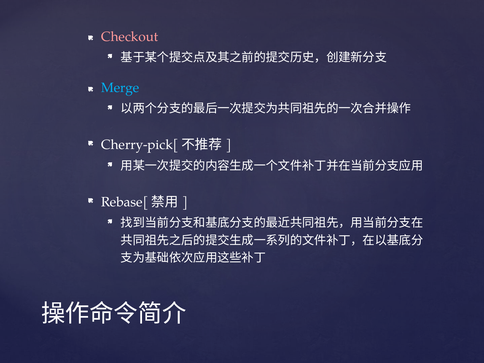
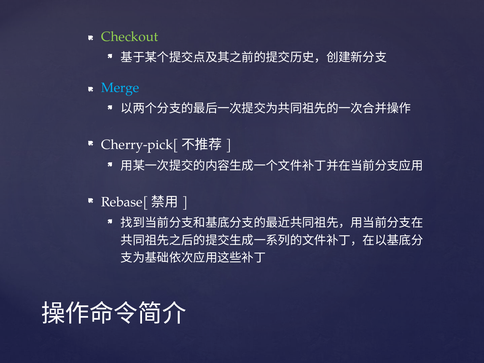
Checkout colour: pink -> light green
